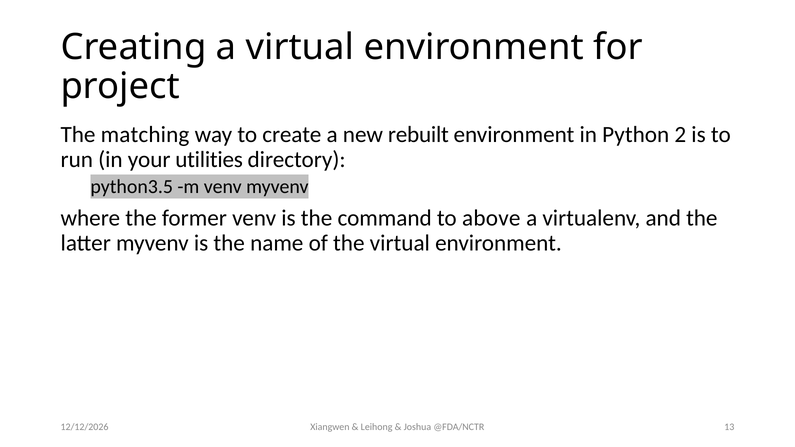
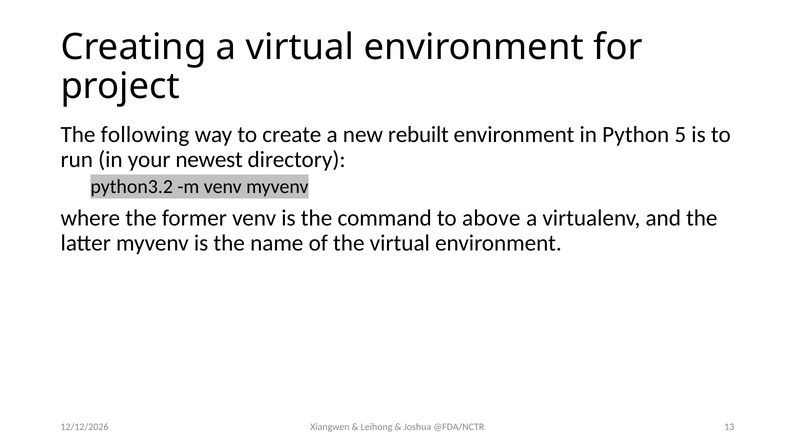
matching: matching -> following
2: 2 -> 5
utilities: utilities -> newest
python3.5: python3.5 -> python3.2
